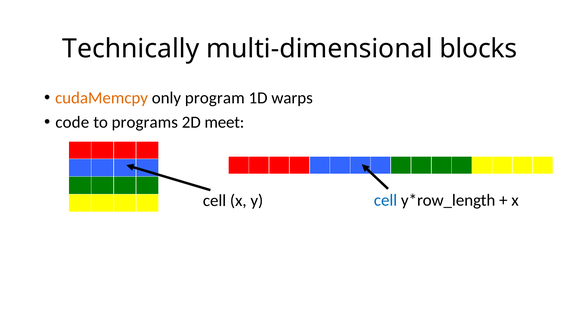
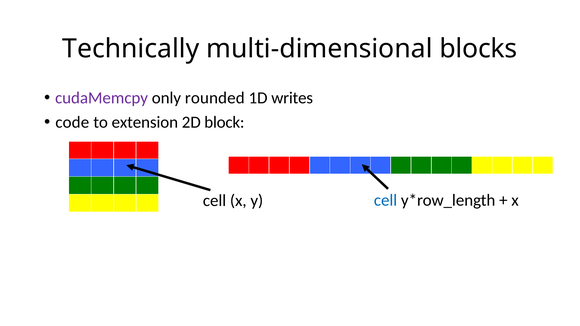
cudaMemcpy colour: orange -> purple
program: program -> rounded
warps: warps -> writes
programs: programs -> extension
meet: meet -> block
